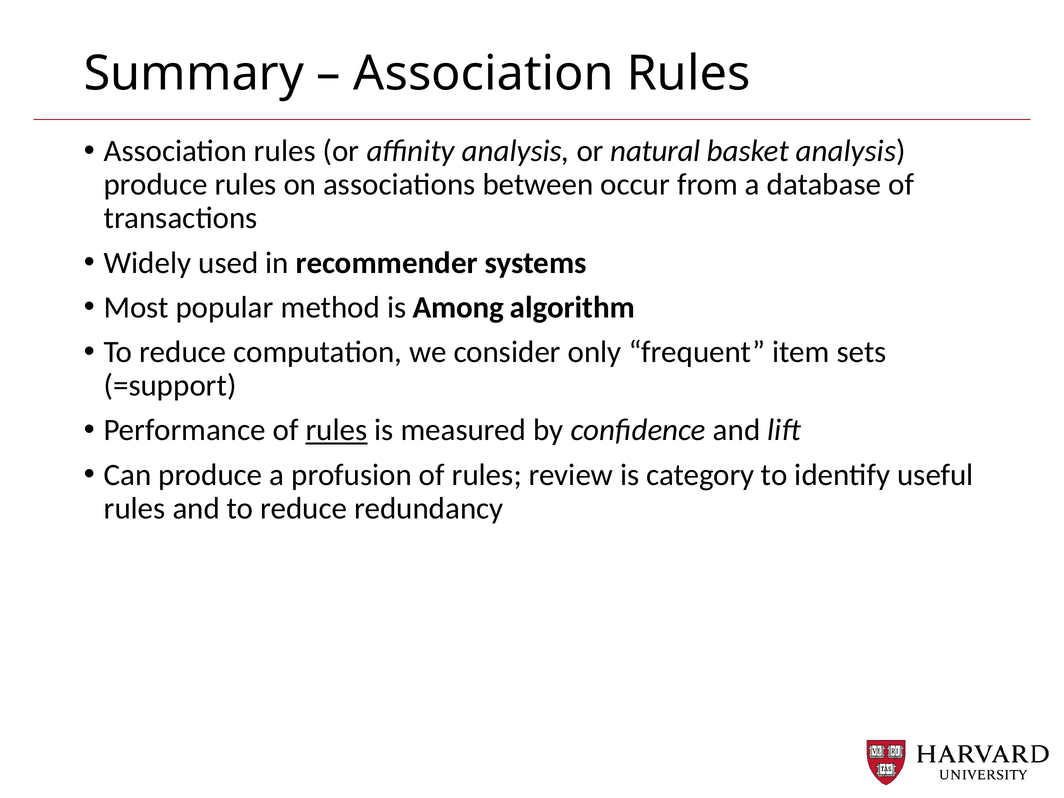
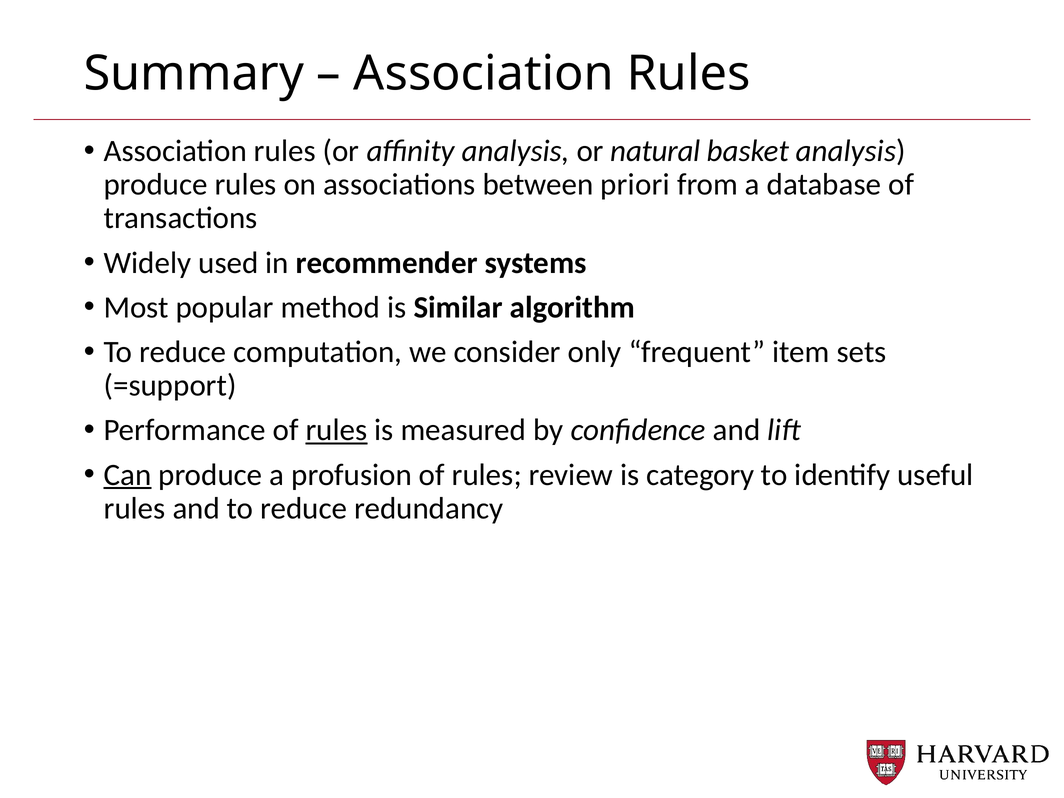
occur: occur -> priori
Among: Among -> Similar
Can underline: none -> present
